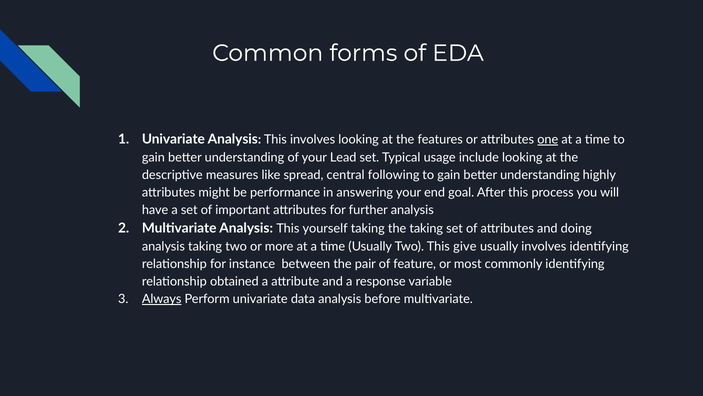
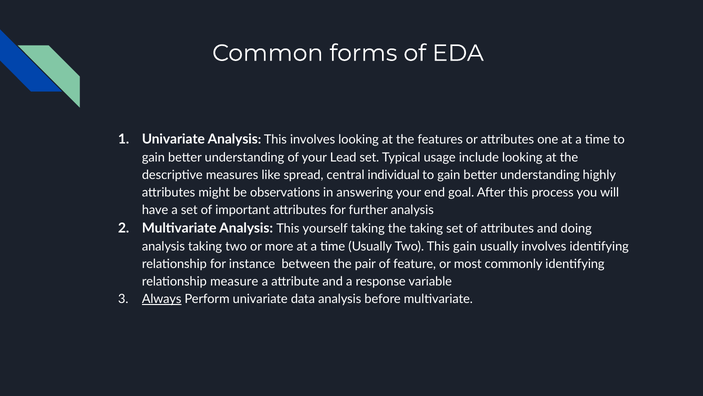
one underline: present -> none
following: following -> individual
performance: performance -> observations
This give: give -> gain
obtained: obtained -> measure
